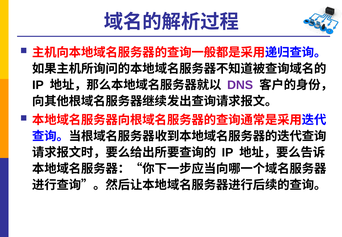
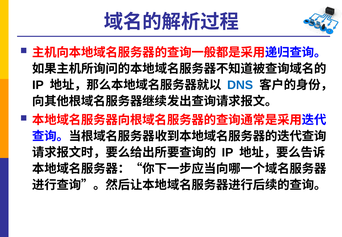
DNS colour: purple -> blue
